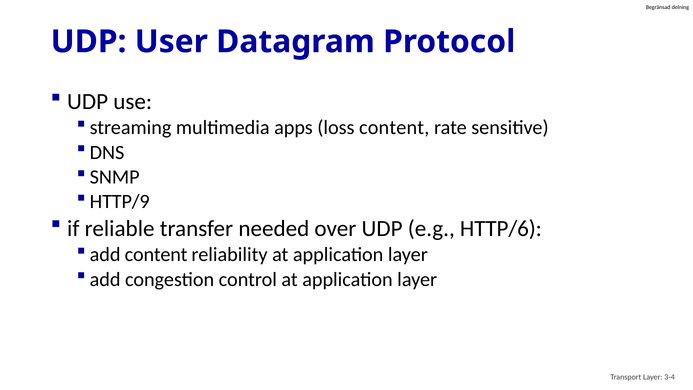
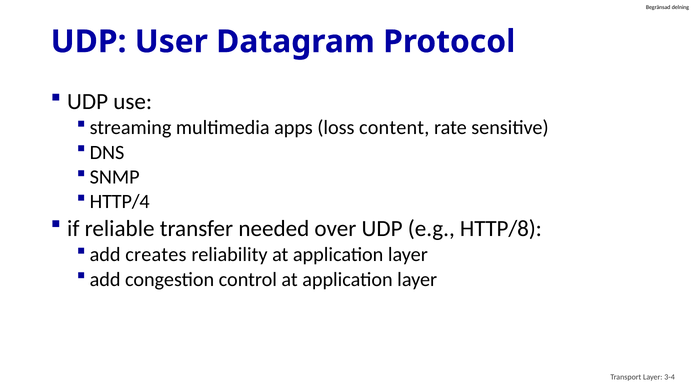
HTTP/9: HTTP/9 -> HTTP/4
HTTP/6: HTTP/6 -> HTTP/8
add content: content -> creates
